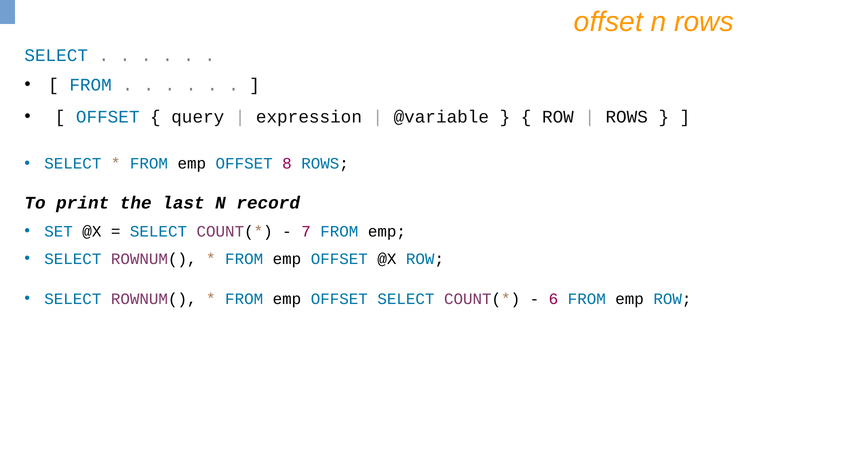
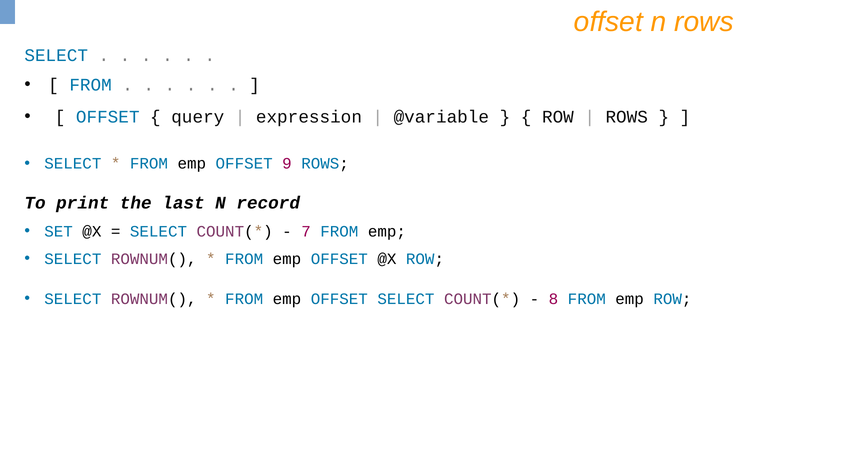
8: 8 -> 9
6: 6 -> 8
